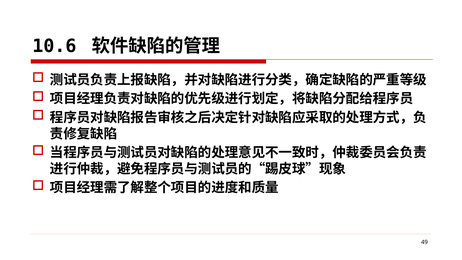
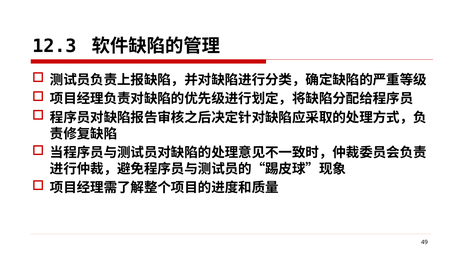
10.6: 10.6 -> 12.3
